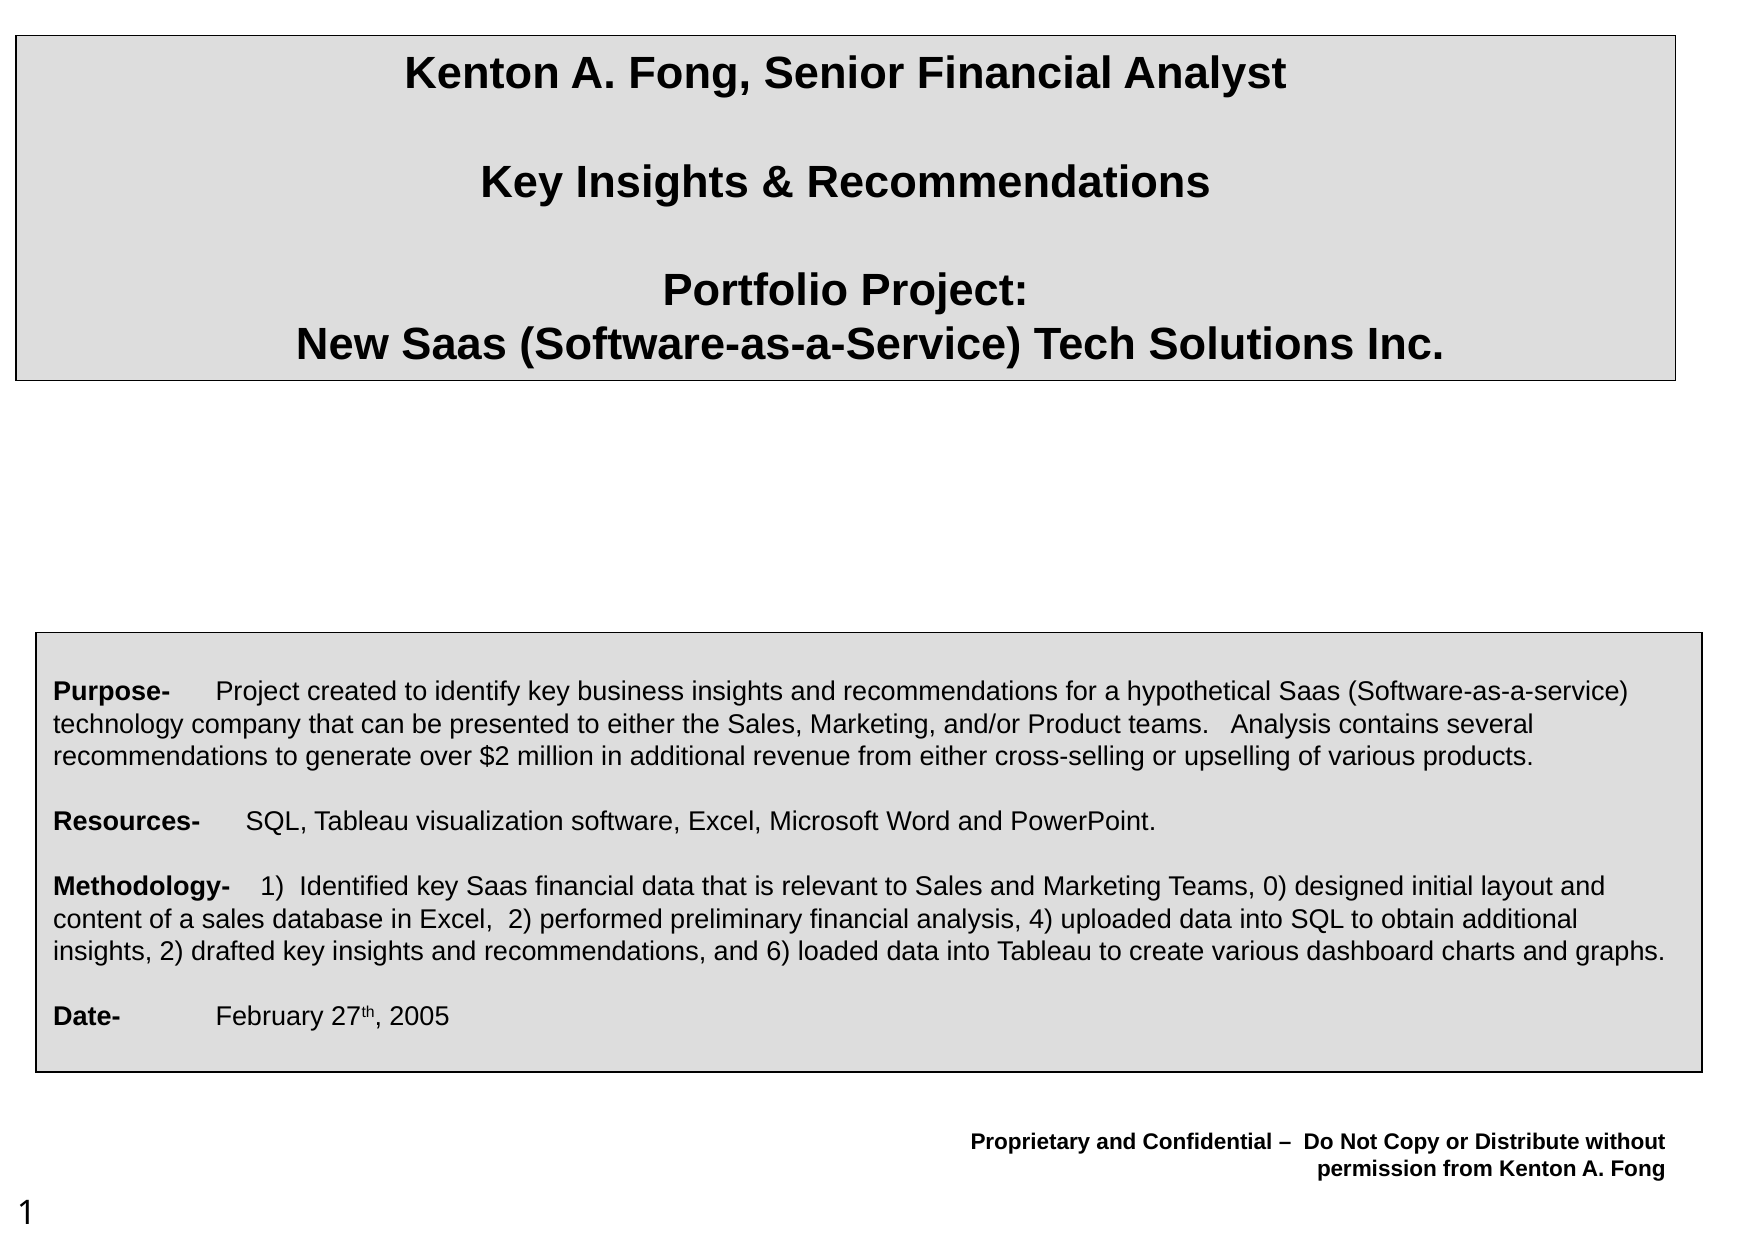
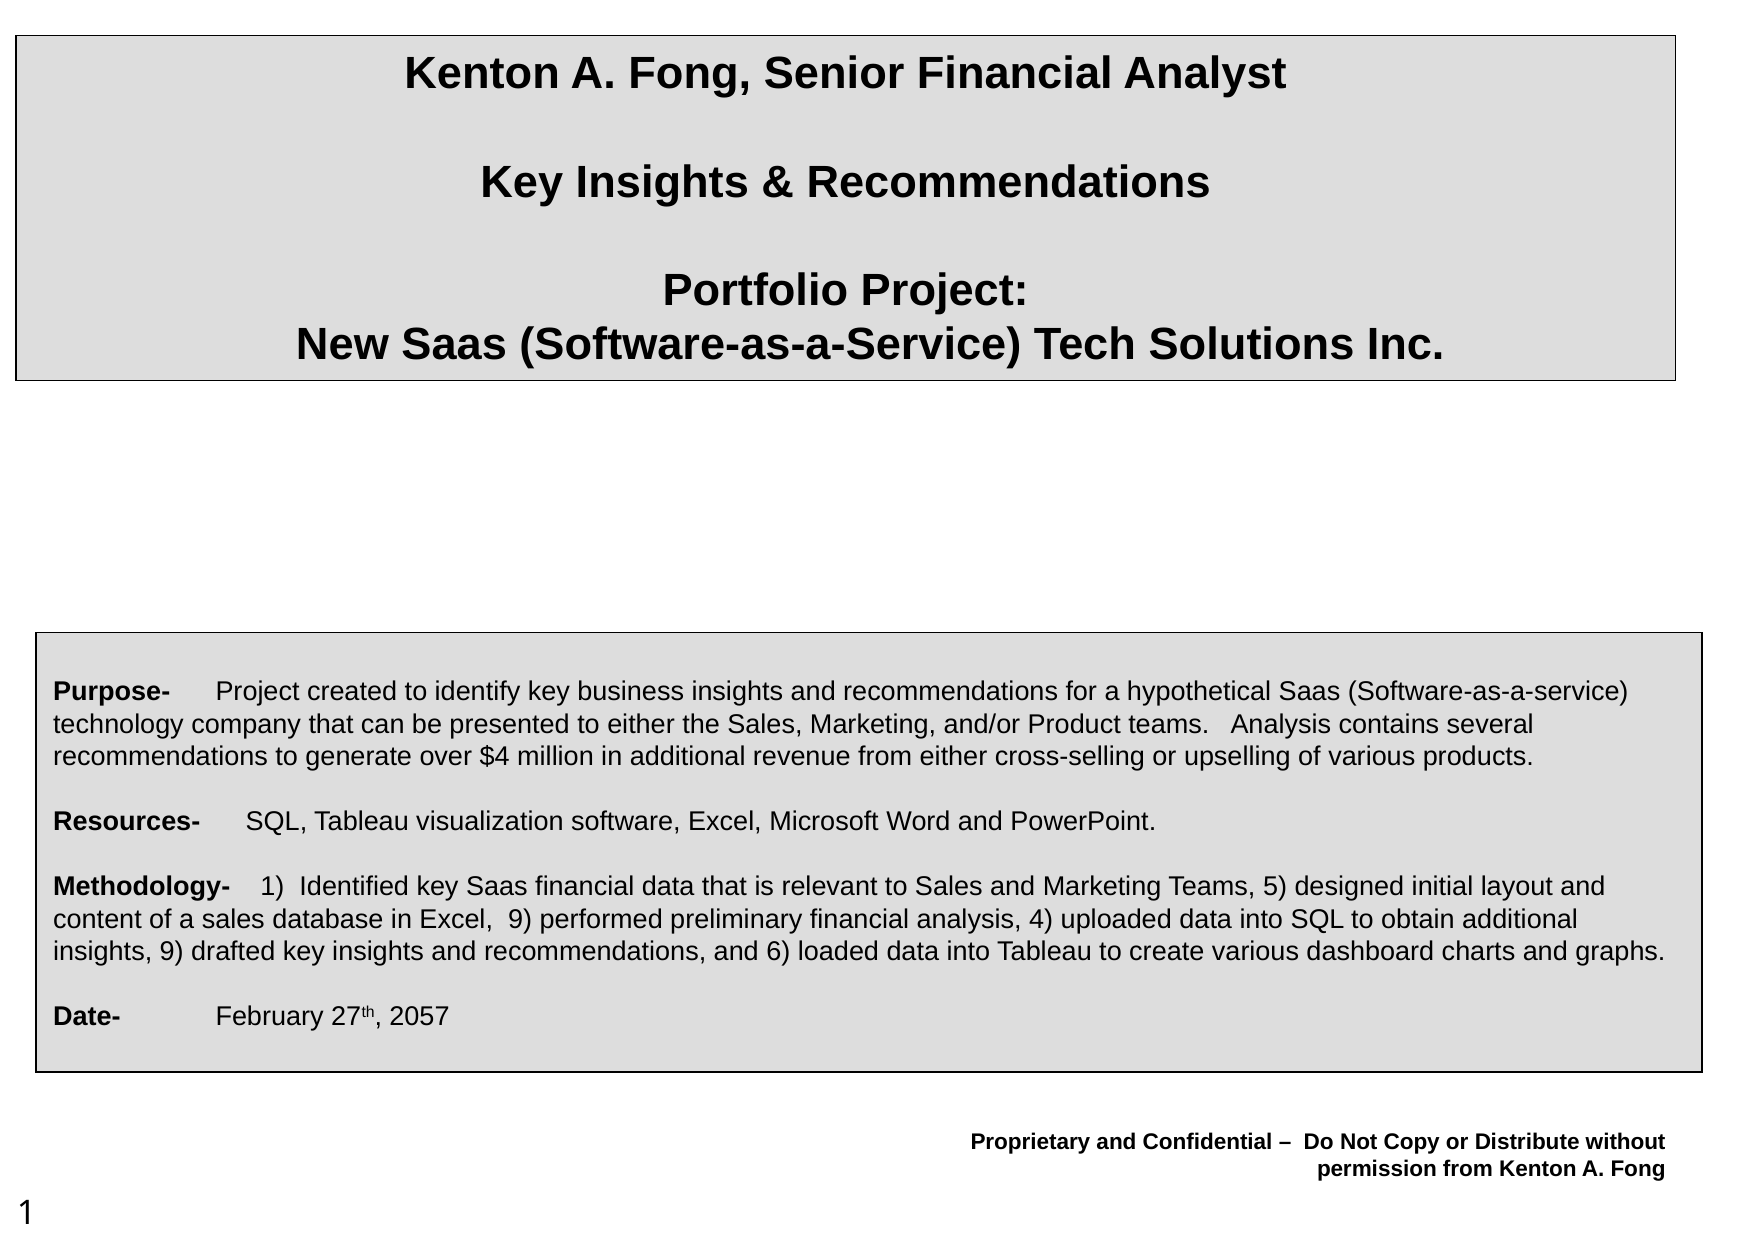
$2: $2 -> $4
0: 0 -> 5
Excel 2: 2 -> 9
insights 2: 2 -> 9
2005: 2005 -> 2057
